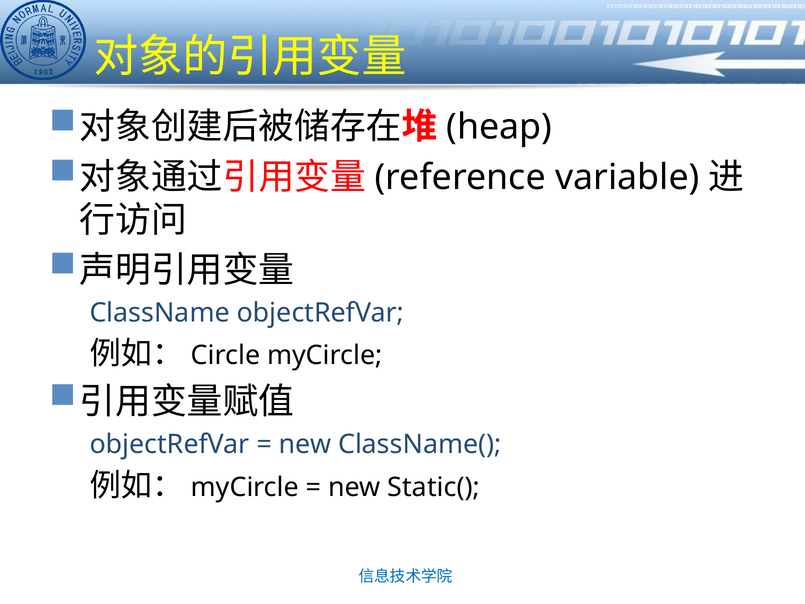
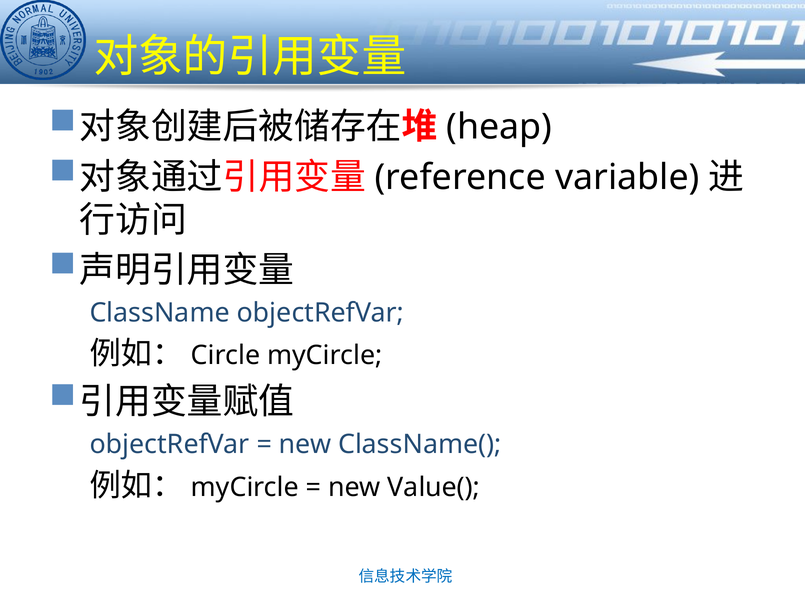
Static(: Static( -> Value(
